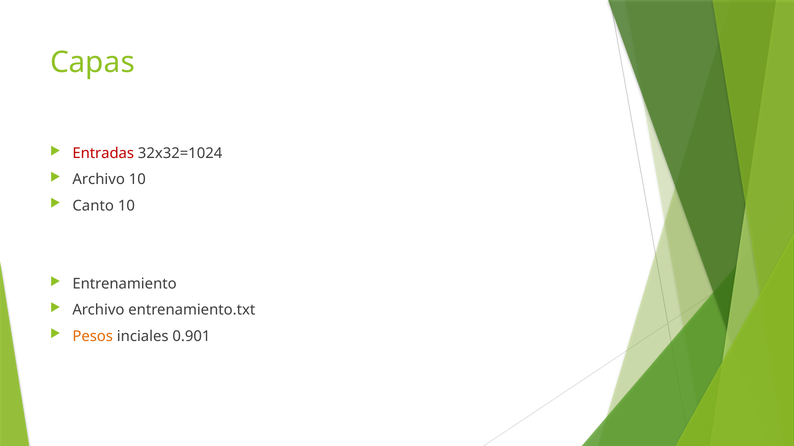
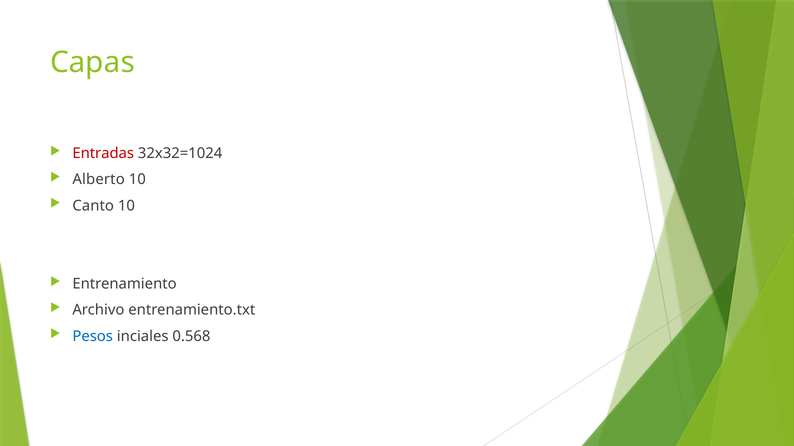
Archivo at (99, 180): Archivo -> Alberto
Pesos colour: orange -> blue
0.901: 0.901 -> 0.568
